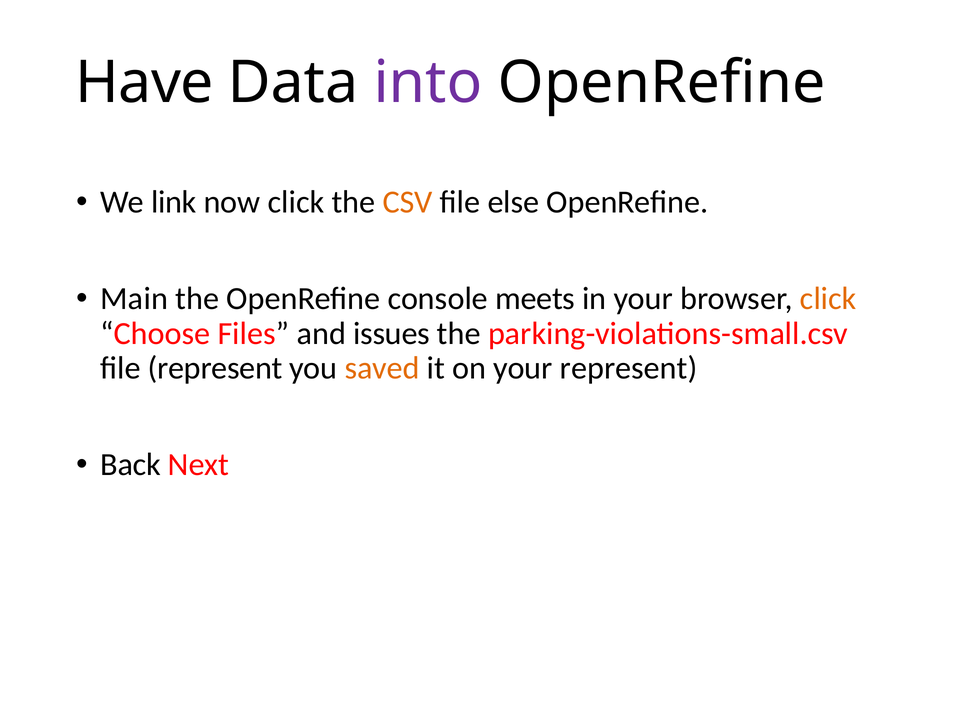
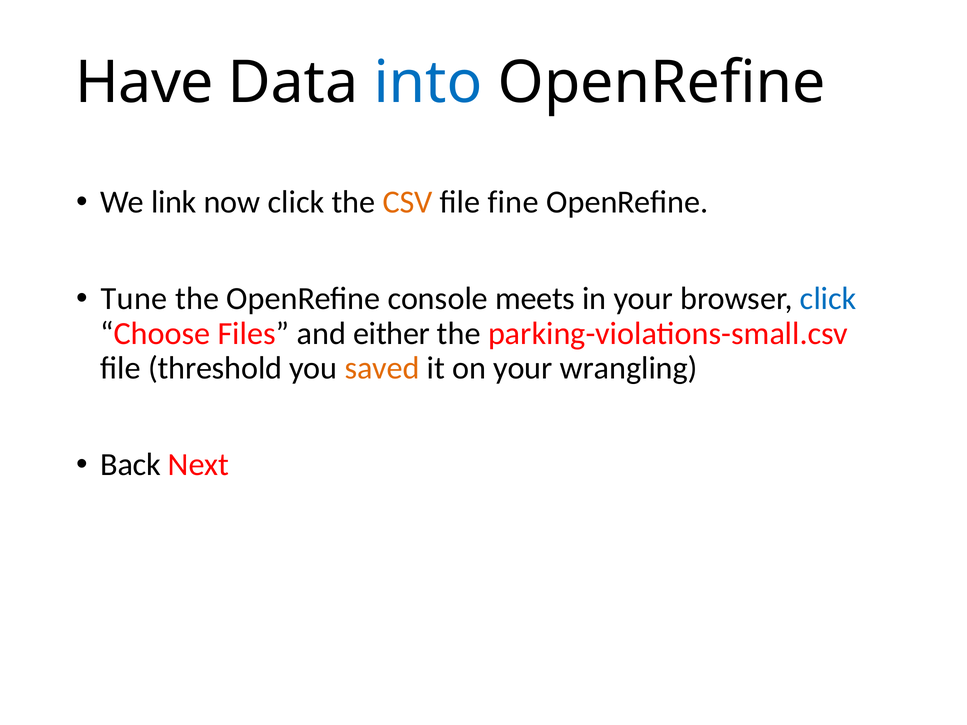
into colour: purple -> blue
else: else -> fine
Main: Main -> Tune
click at (828, 299) colour: orange -> blue
issues: issues -> either
file represent: represent -> threshold
your represent: represent -> wrangling
